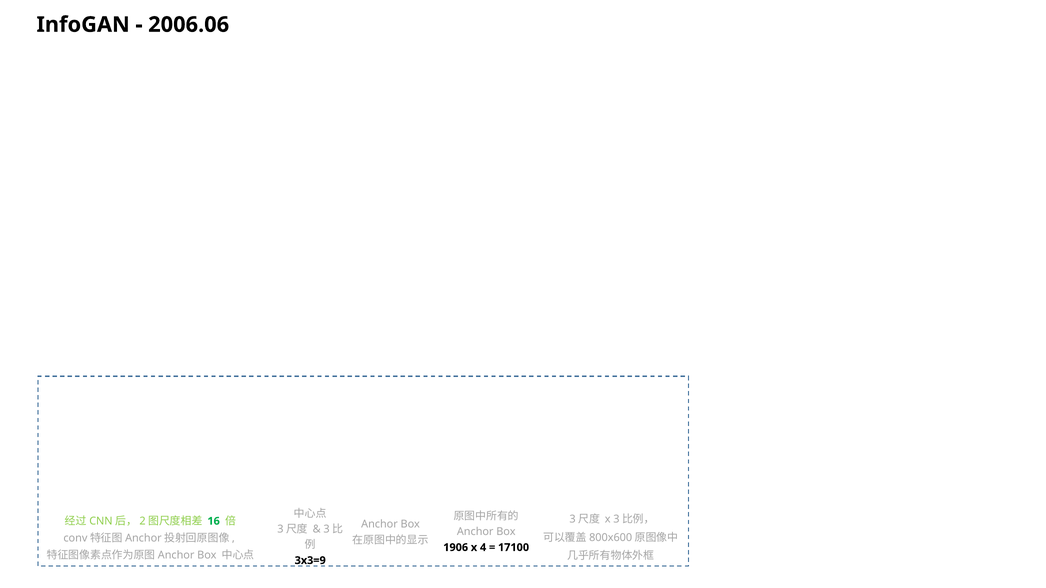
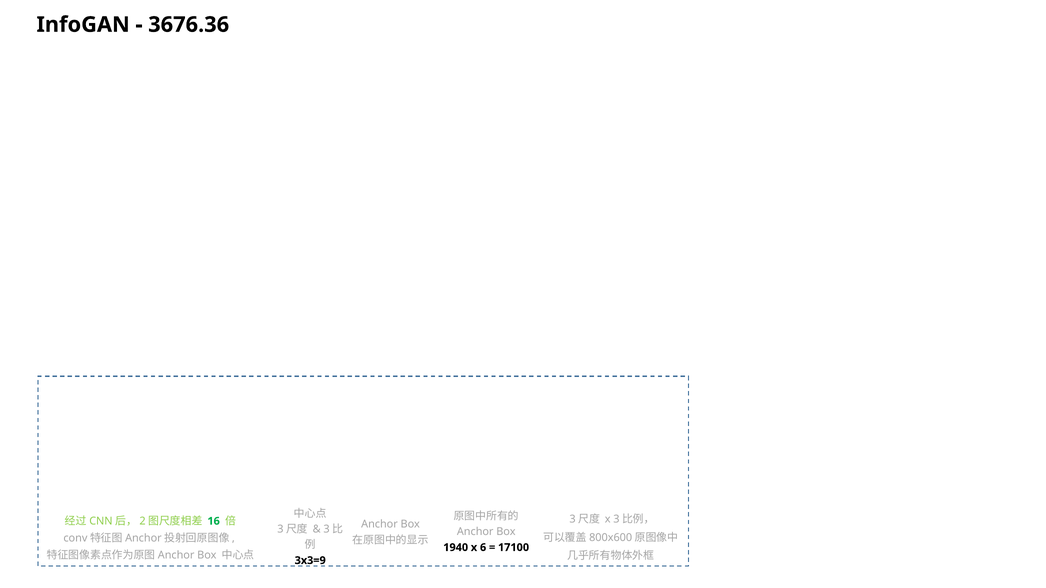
2006.06: 2006.06 -> 3676.36
1906: 1906 -> 1940
4: 4 -> 6
